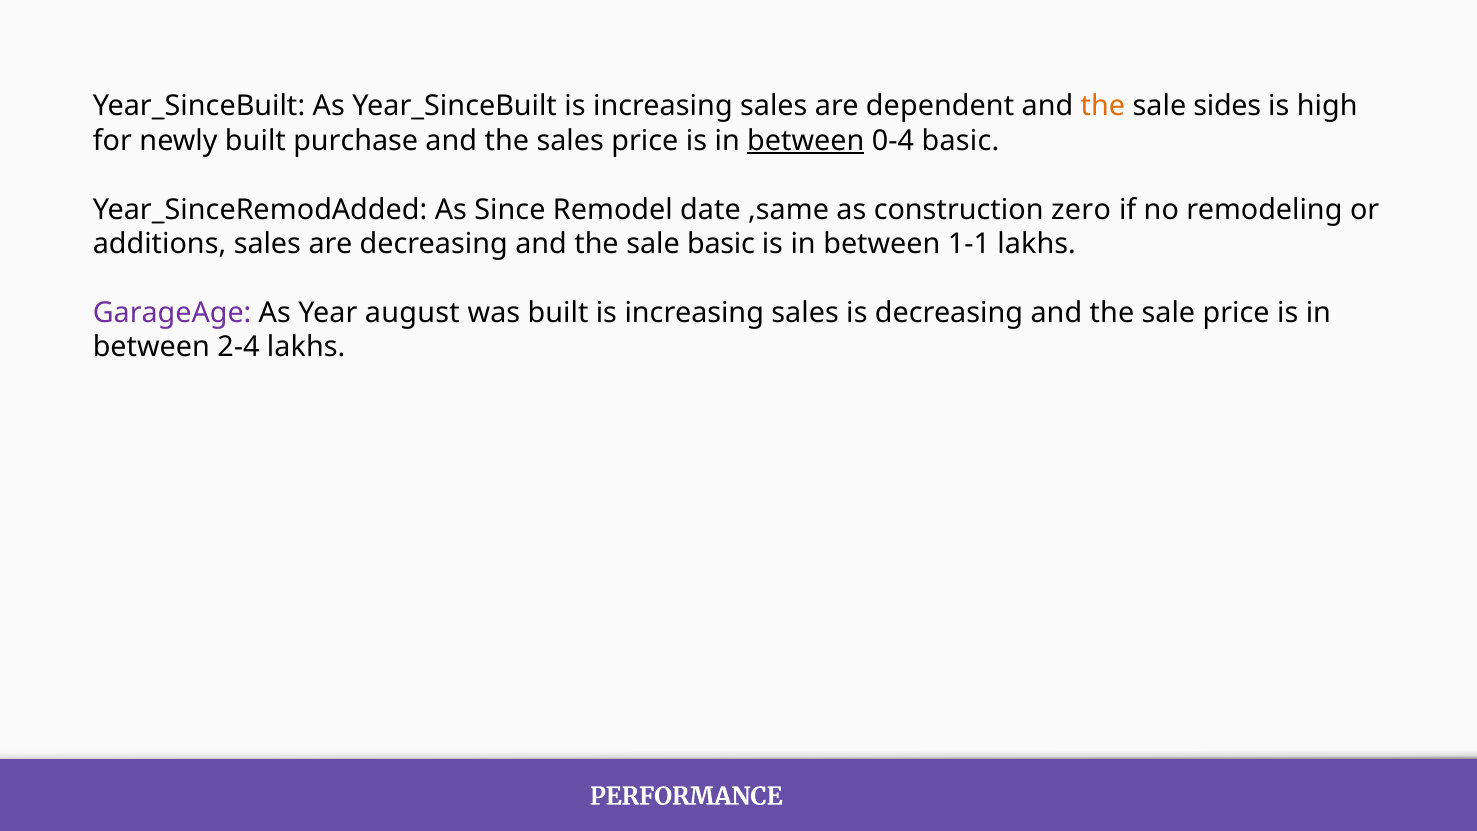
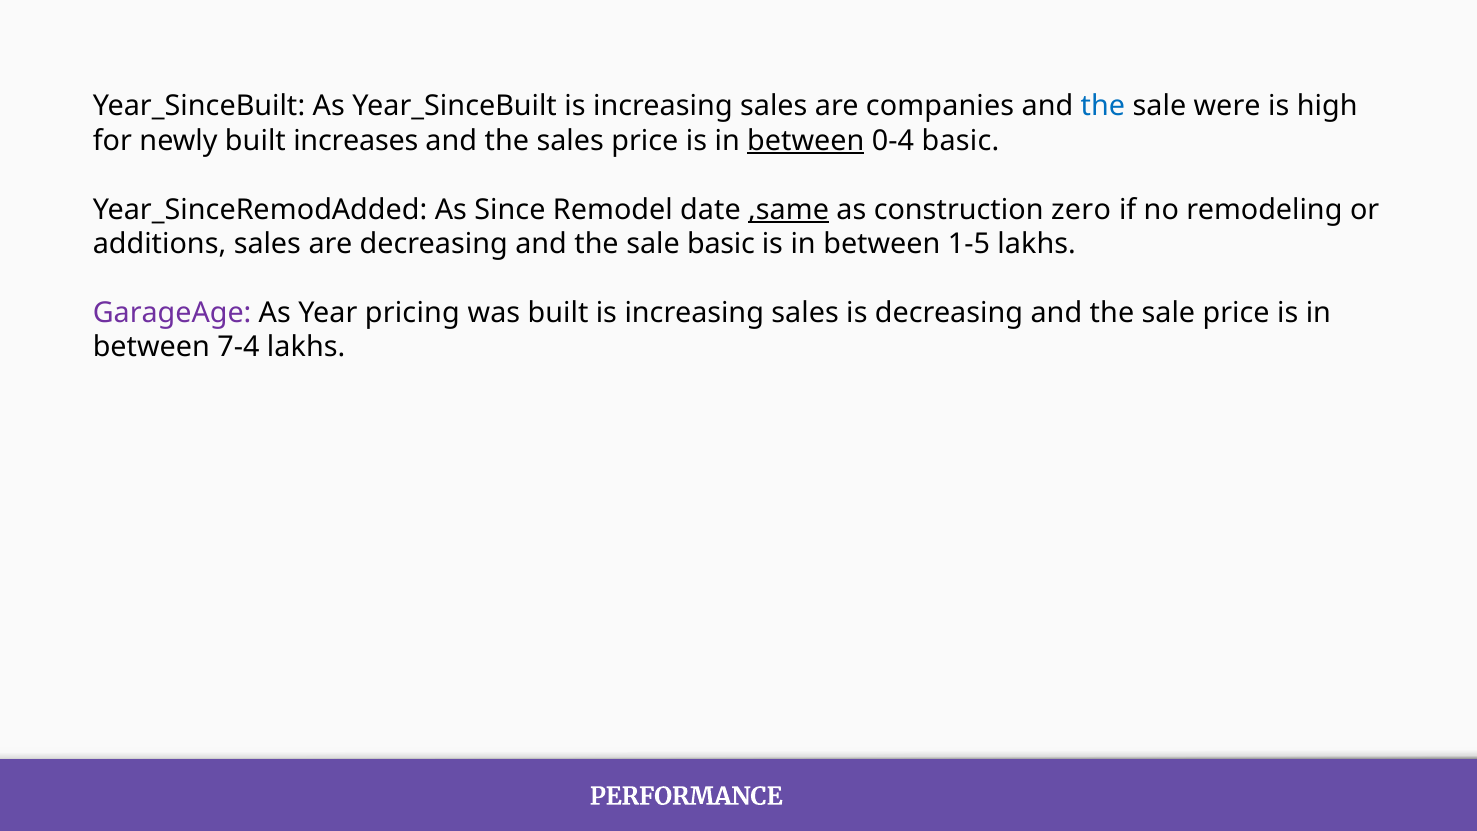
dependent: dependent -> companies
the at (1103, 106) colour: orange -> blue
sides: sides -> were
purchase: purchase -> increases
,same underline: none -> present
1-1: 1-1 -> 1-5
august: august -> pricing
2-4: 2-4 -> 7-4
